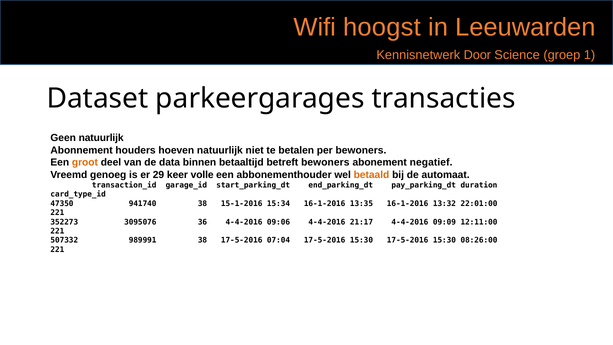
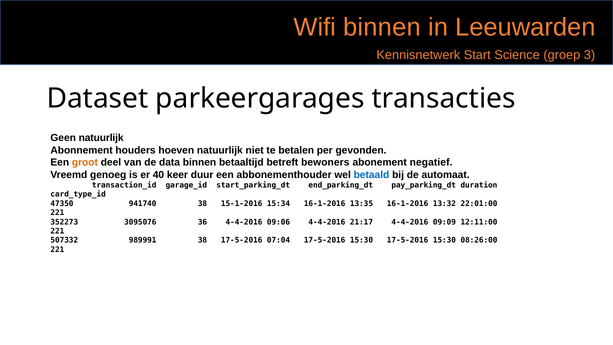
Wifi hoogst: hoogst -> binnen
Door: Door -> Start
1: 1 -> 3
per bewoners: bewoners -> gevonden
29: 29 -> 40
volle: volle -> duur
betaald colour: orange -> blue
